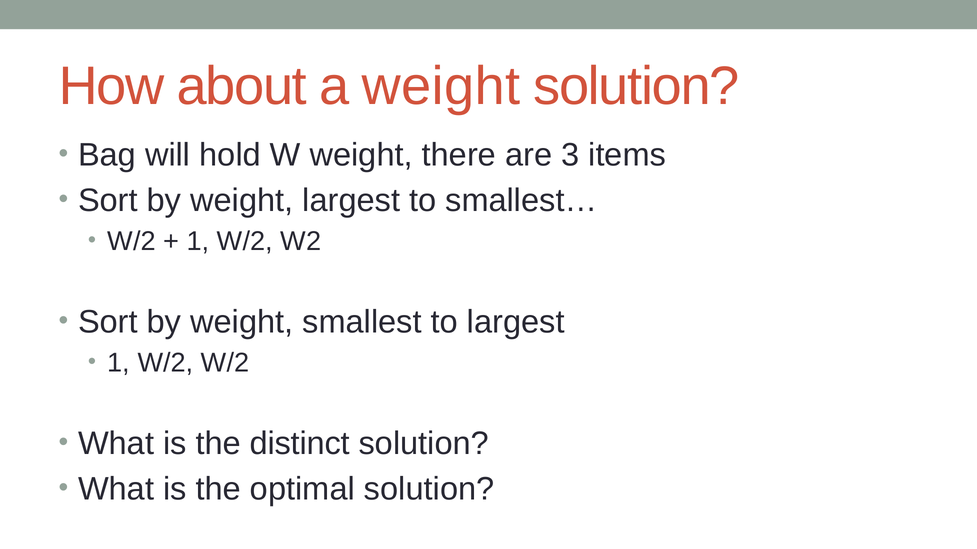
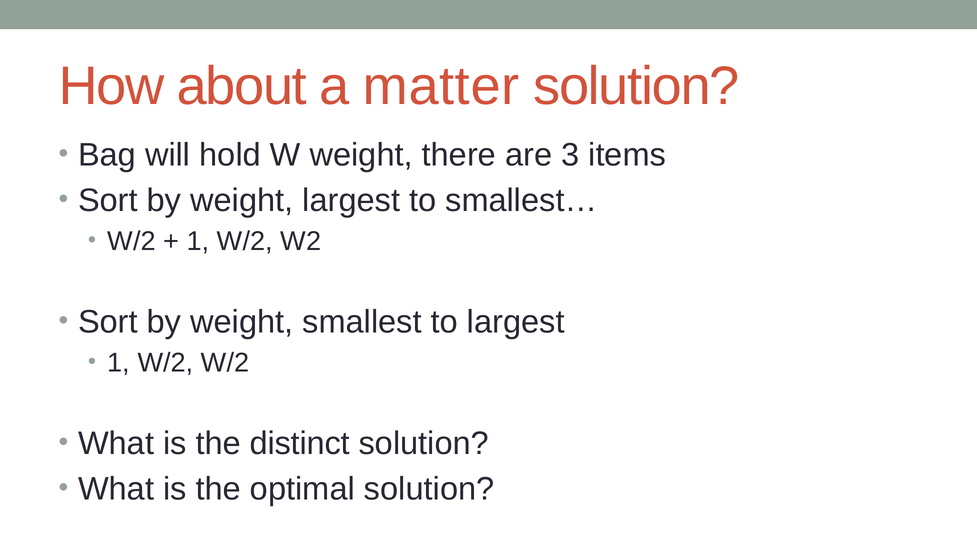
a weight: weight -> matter
